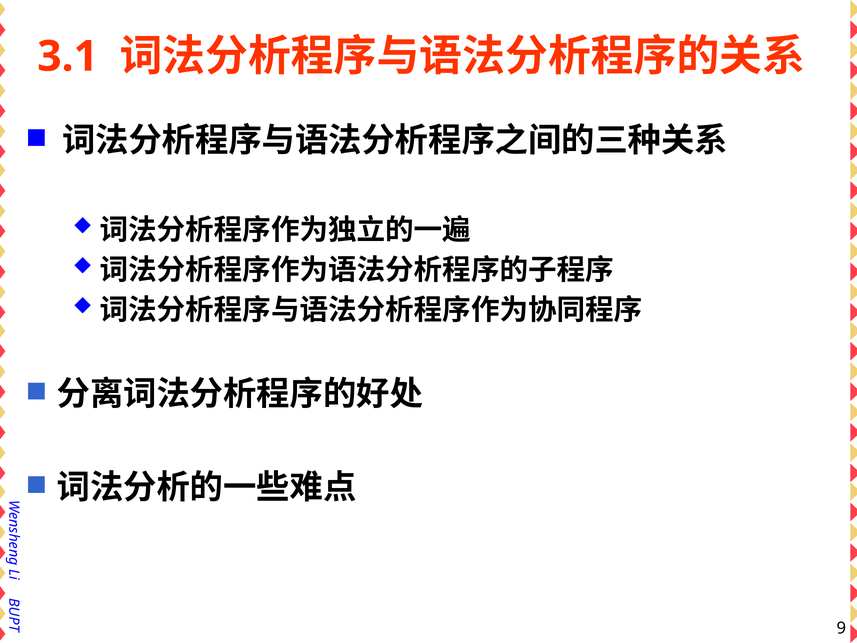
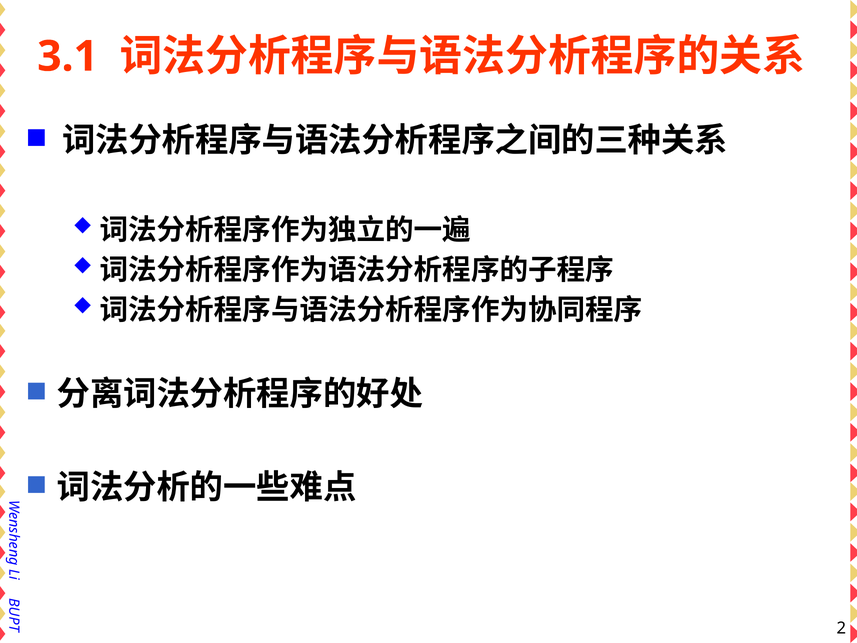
9: 9 -> 2
